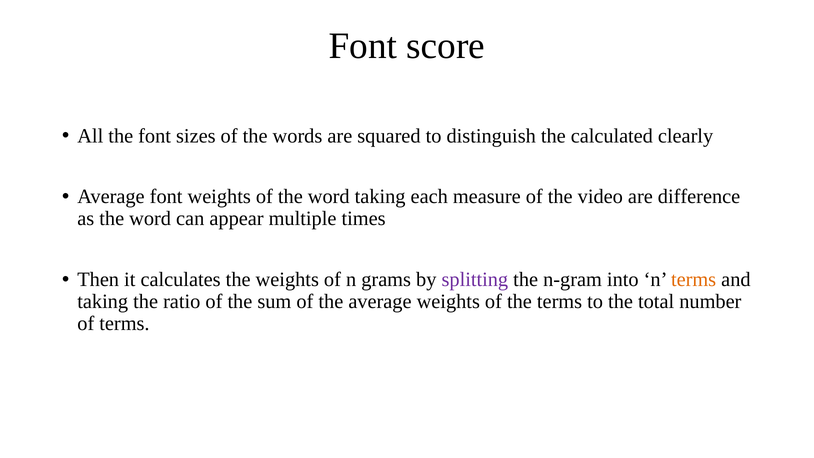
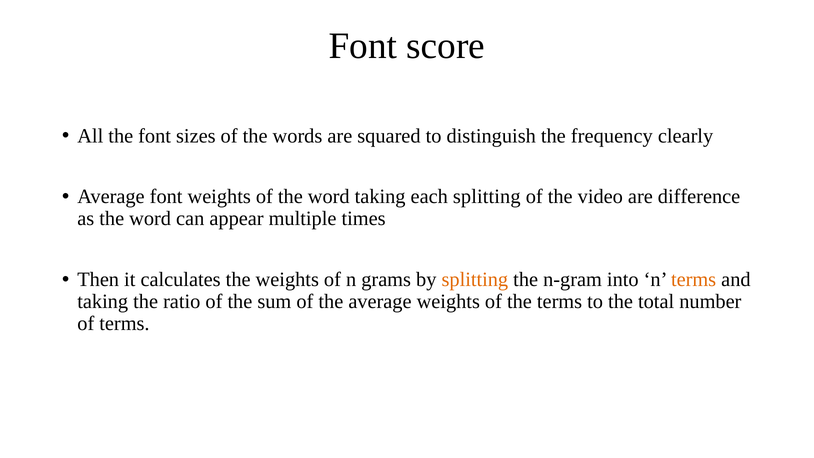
calculated: calculated -> frequency
each measure: measure -> splitting
splitting at (475, 280) colour: purple -> orange
